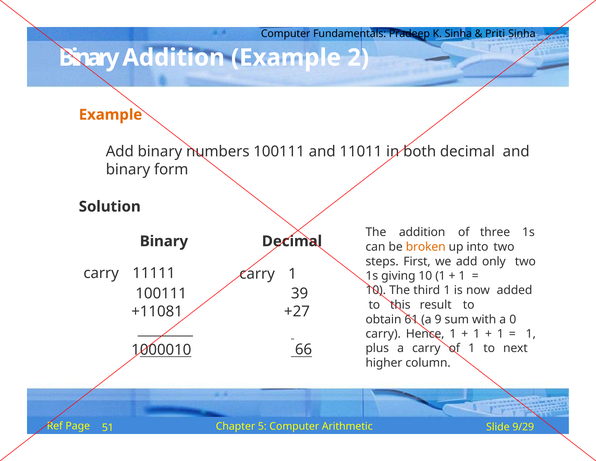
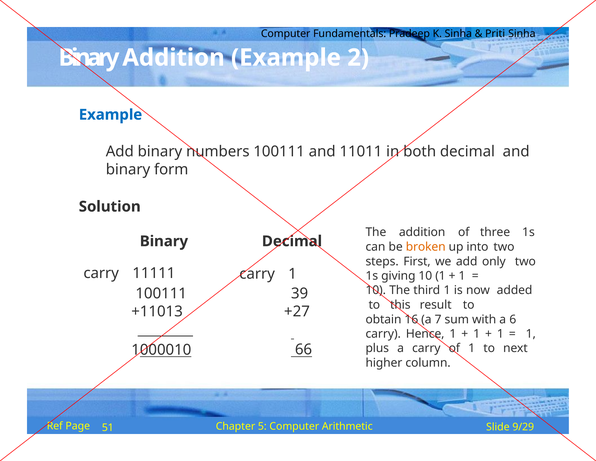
Example at (110, 115) colour: orange -> blue
+11081: +11081 -> +11013
61: 61 -> 16
9: 9 -> 7
0: 0 -> 6
